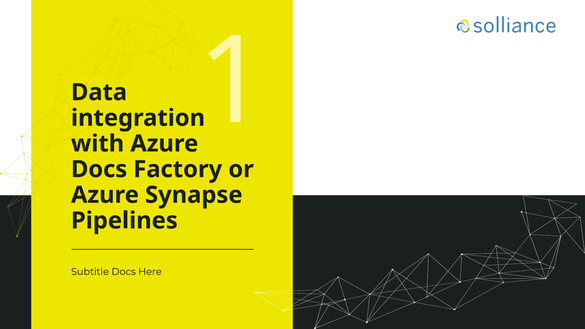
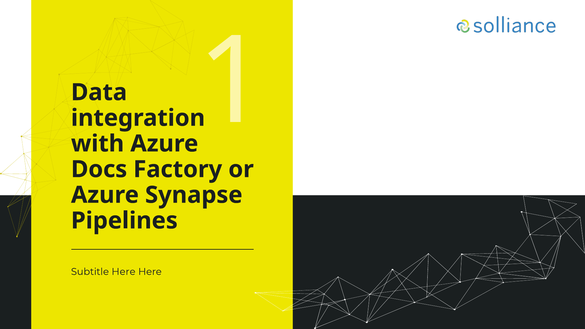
Subtitle Docs: Docs -> Here
